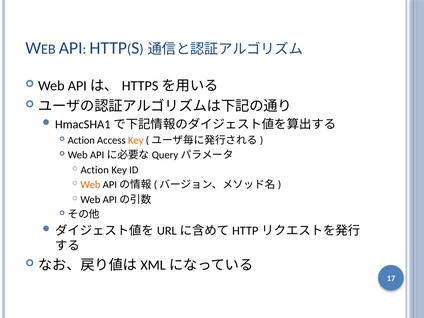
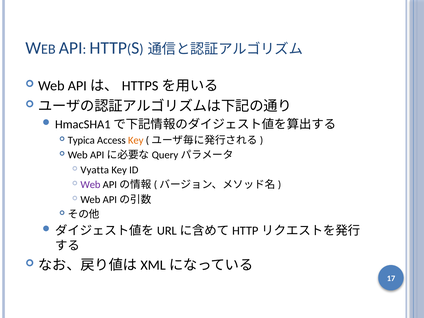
Action at (81, 140): Action -> Typica
Action at (95, 170): Action -> Vyatta
Web at (90, 185) colour: orange -> purple
